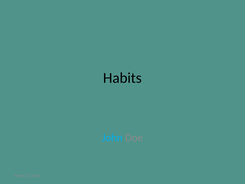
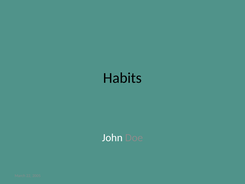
John colour: light blue -> white
